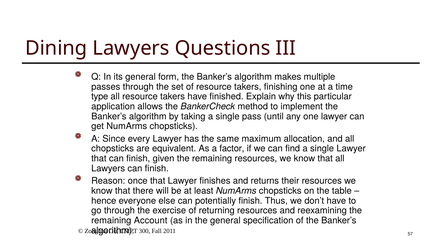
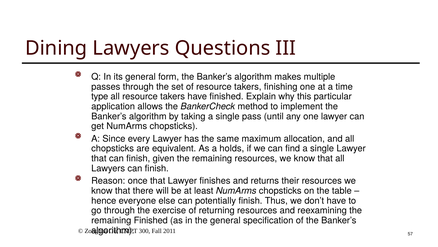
factor: factor -> holds
remaining Account: Account -> Finished
